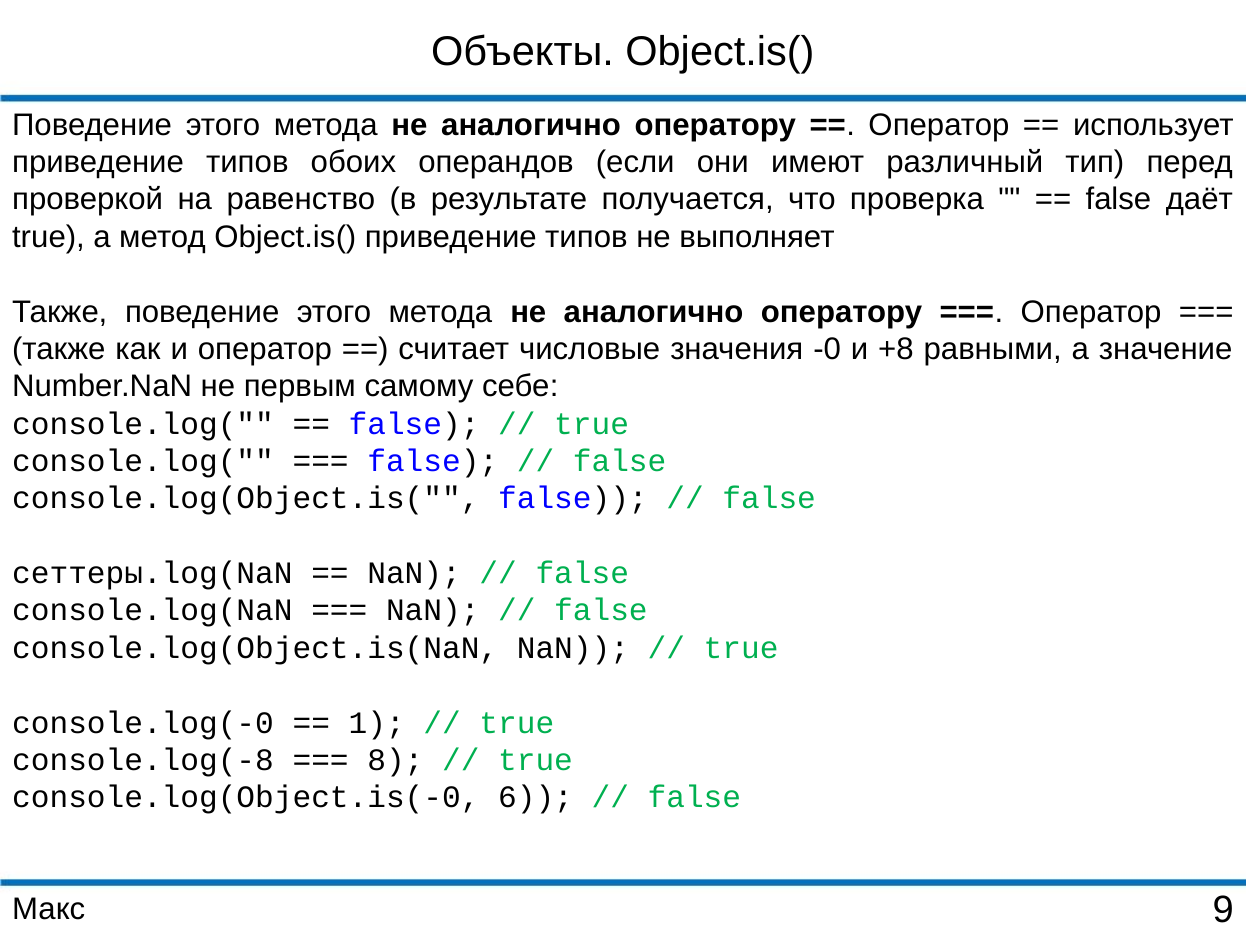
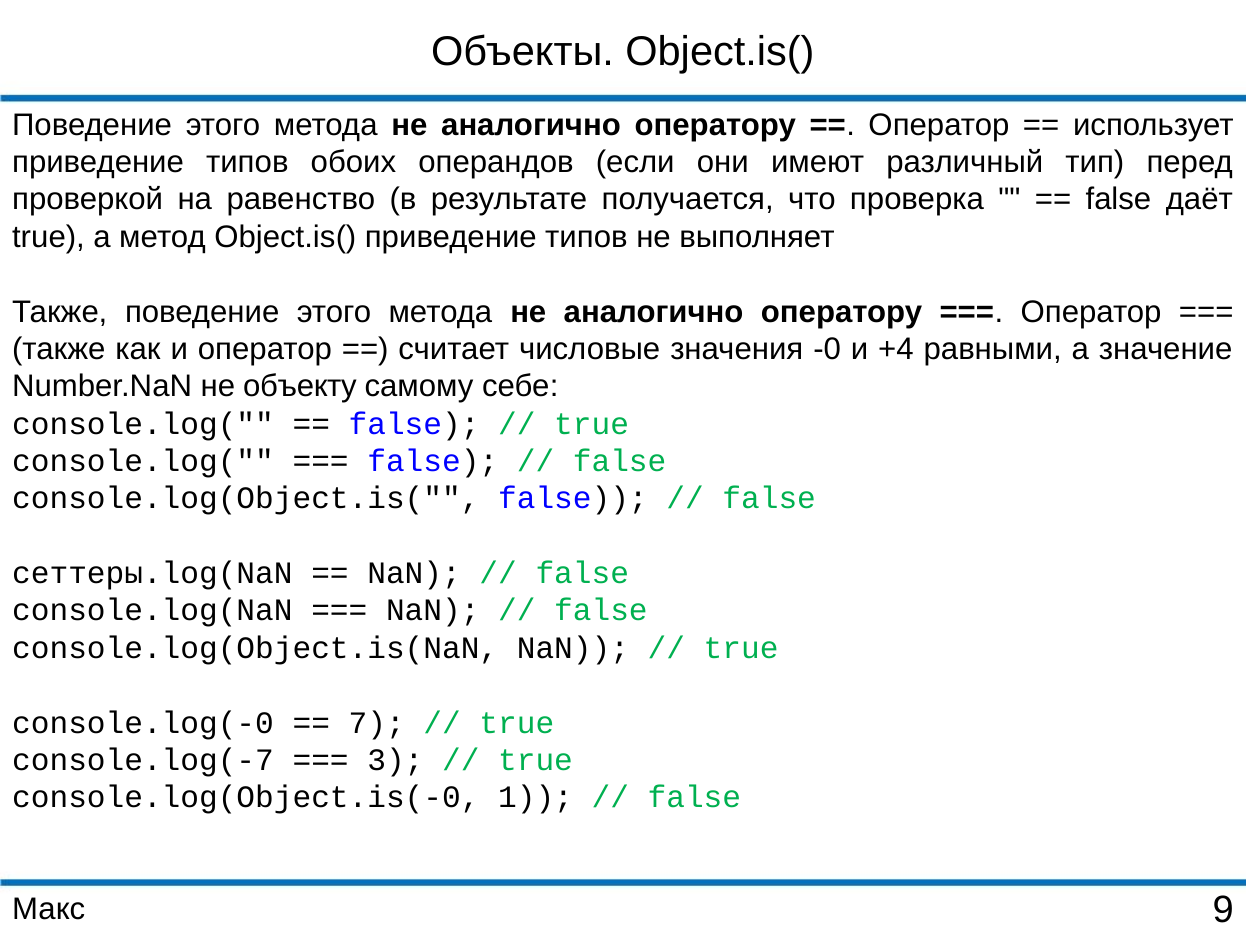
+8: +8 -> +4
первым: первым -> объекту
1: 1 -> 7
console.log(-8: console.log(-8 -> console.log(-7
8: 8 -> 3
6: 6 -> 1
